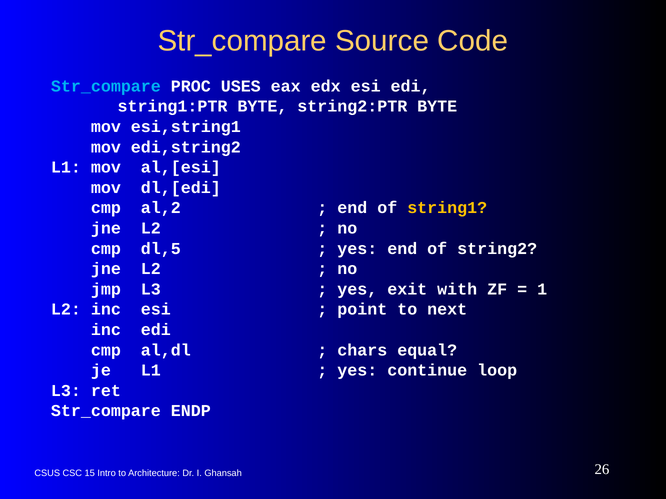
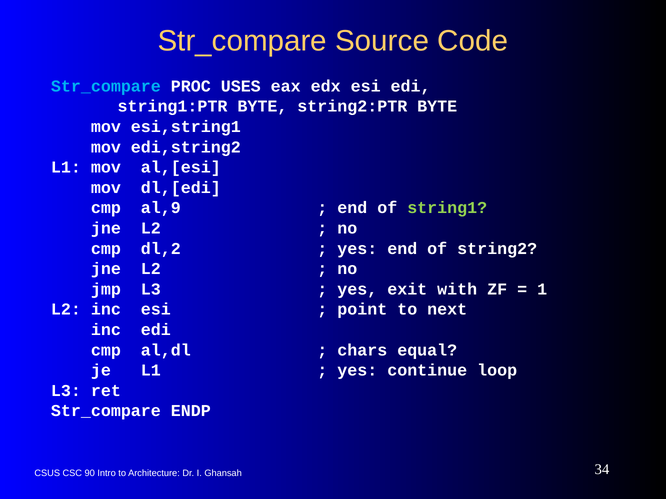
al,2: al,2 -> al,9
string1 colour: yellow -> light green
dl,5: dl,5 -> dl,2
15: 15 -> 90
26: 26 -> 34
